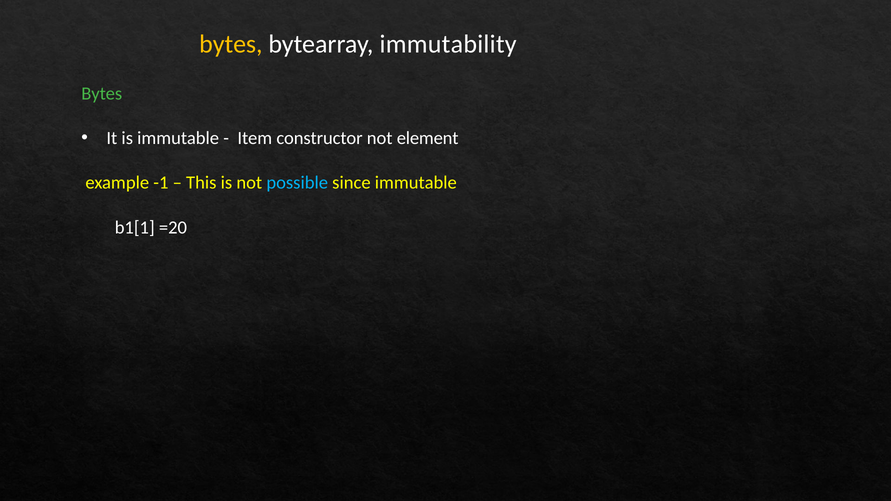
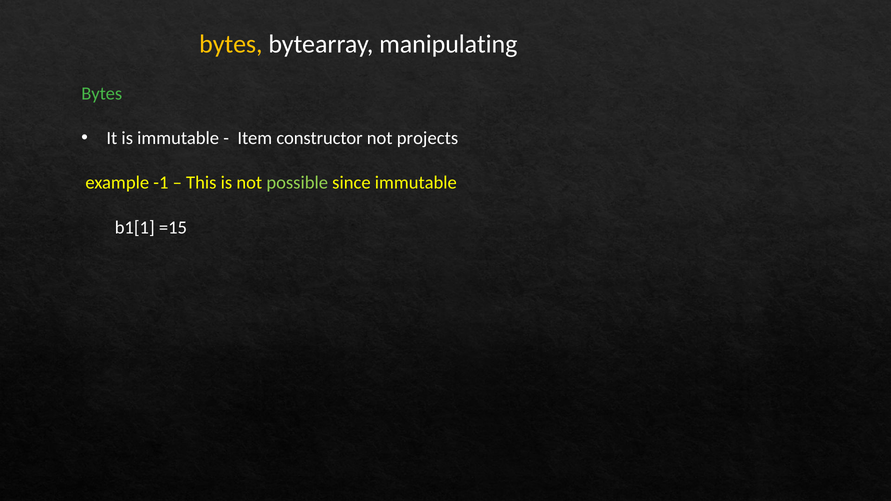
immutability: immutability -> manipulating
element: element -> projects
possible colour: light blue -> light green
=20: =20 -> =15
